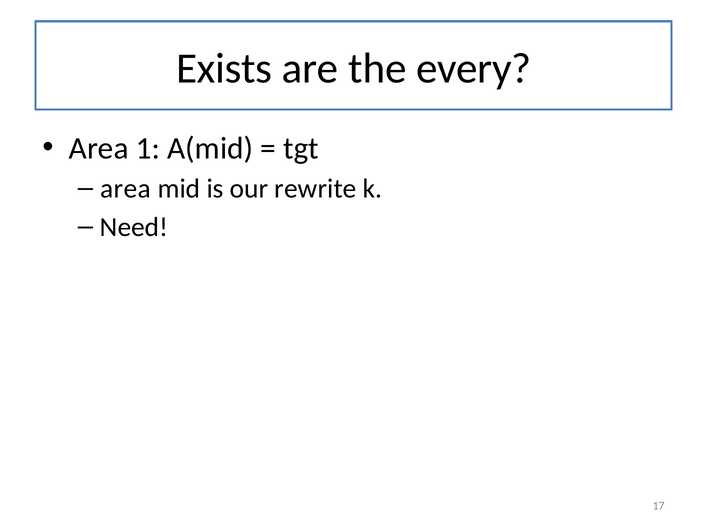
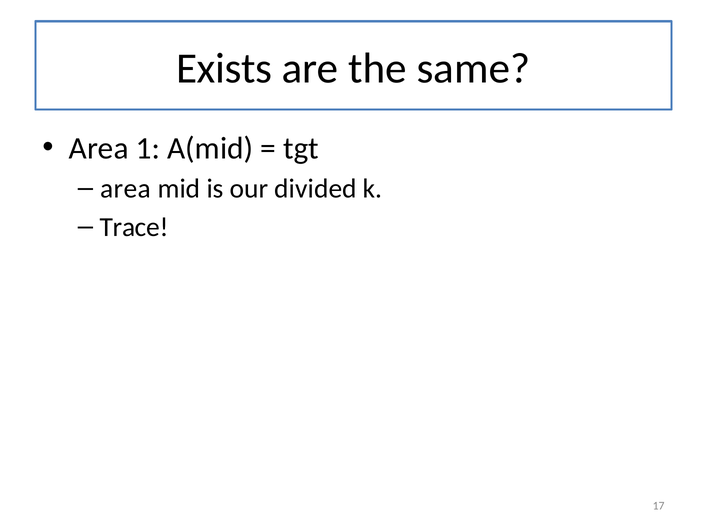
every: every -> same
rewrite: rewrite -> divided
Need: Need -> Trace
